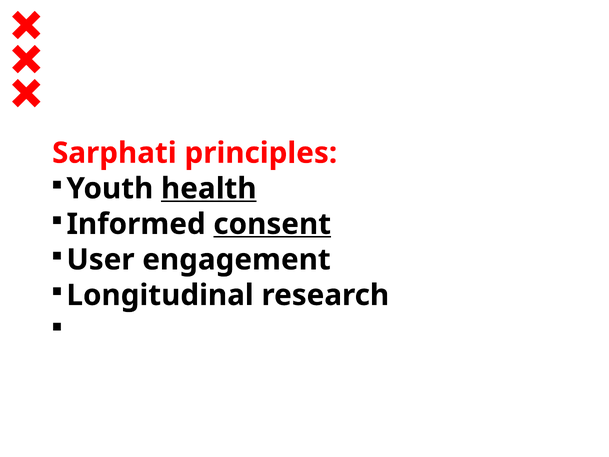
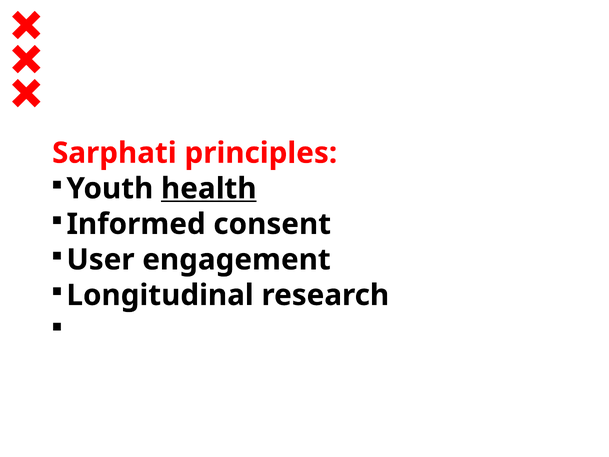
consent underline: present -> none
